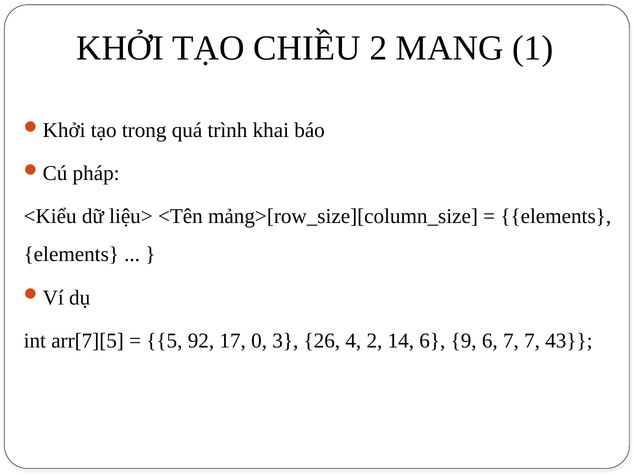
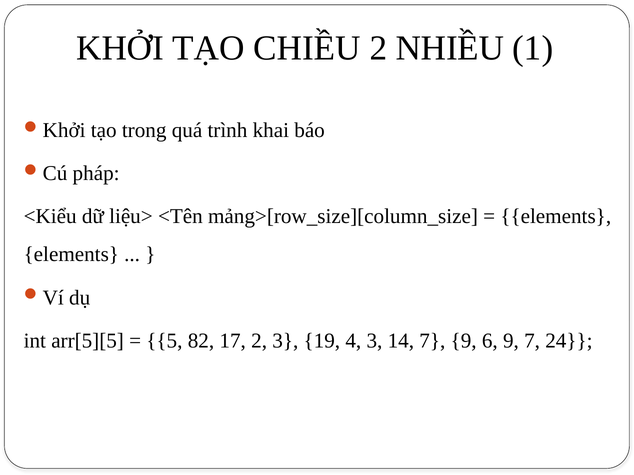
MANG: MANG -> NHIỀU
arr[7][5: arr[7][5 -> arr[5][5
92: 92 -> 82
17 0: 0 -> 2
26: 26 -> 19
4 2: 2 -> 3
14 6: 6 -> 7
6 7: 7 -> 9
43: 43 -> 24
